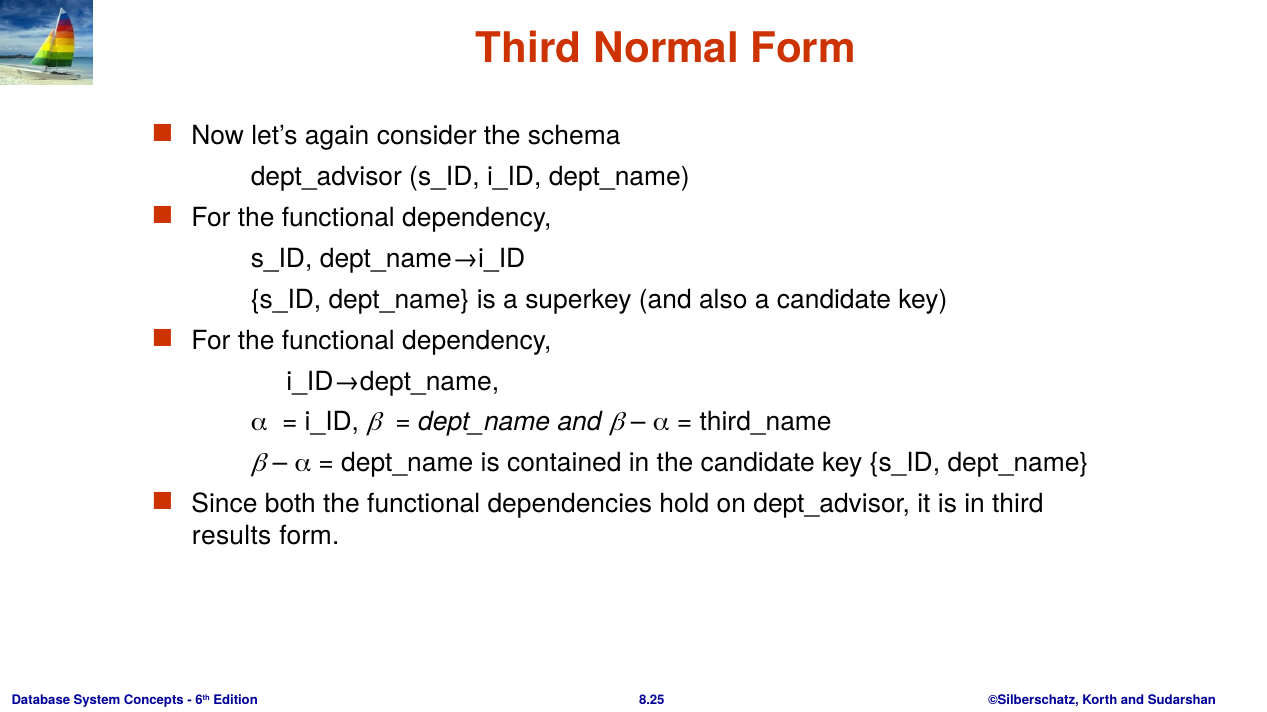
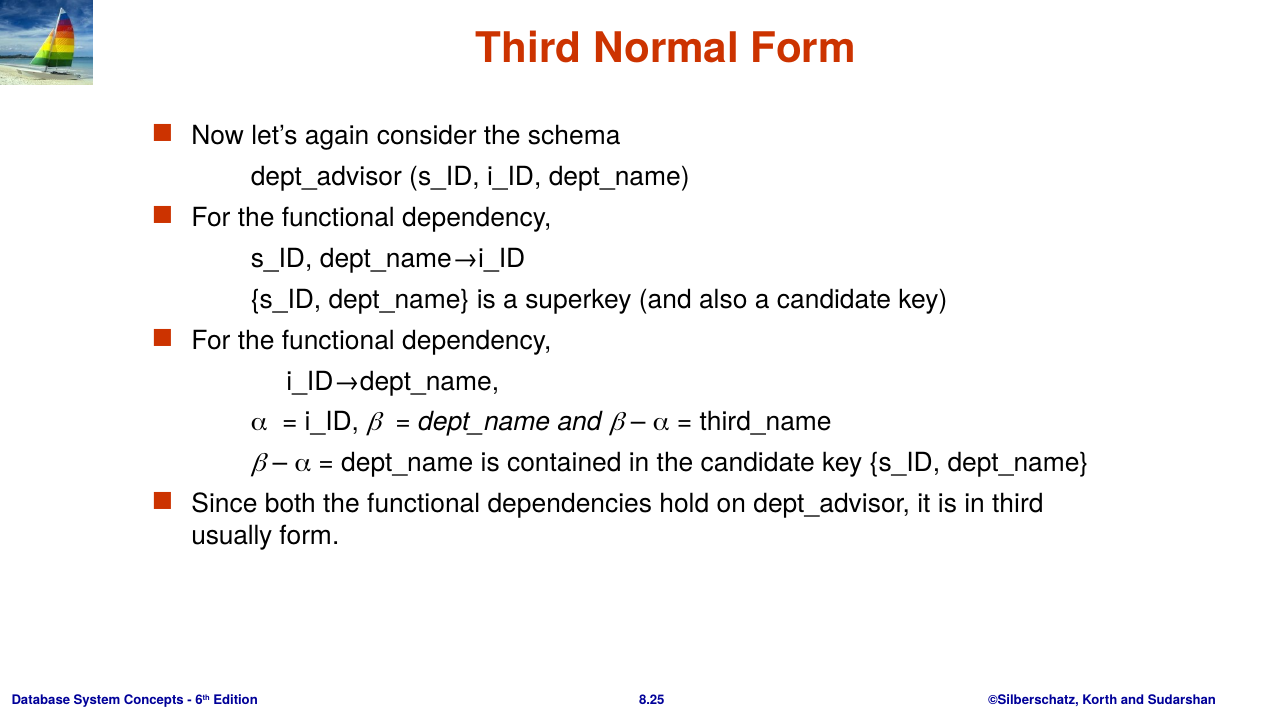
results: results -> usually
